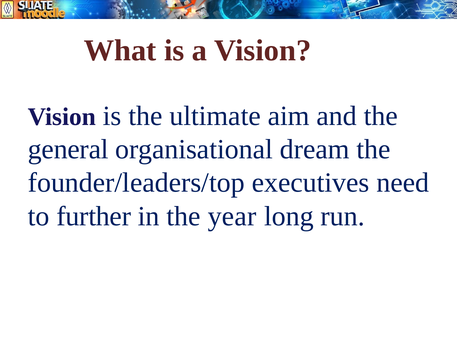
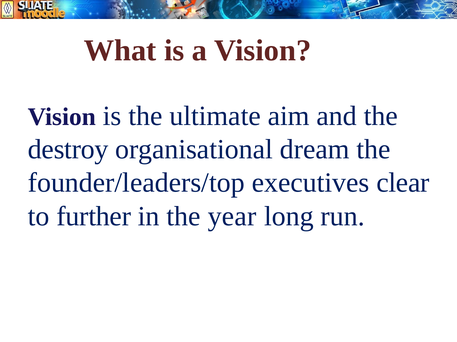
general: general -> destroy
need: need -> clear
